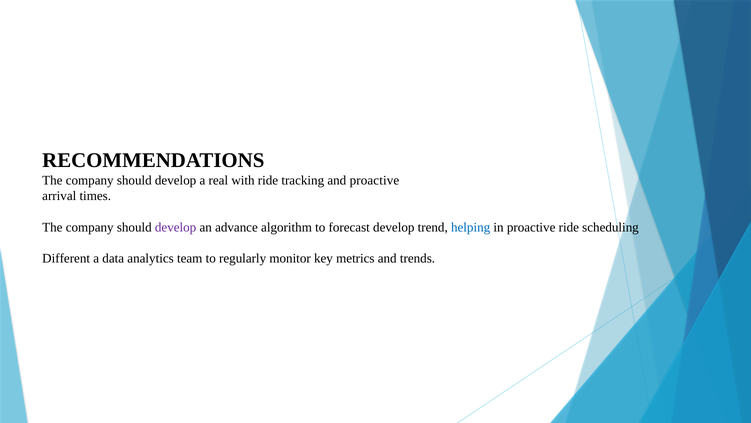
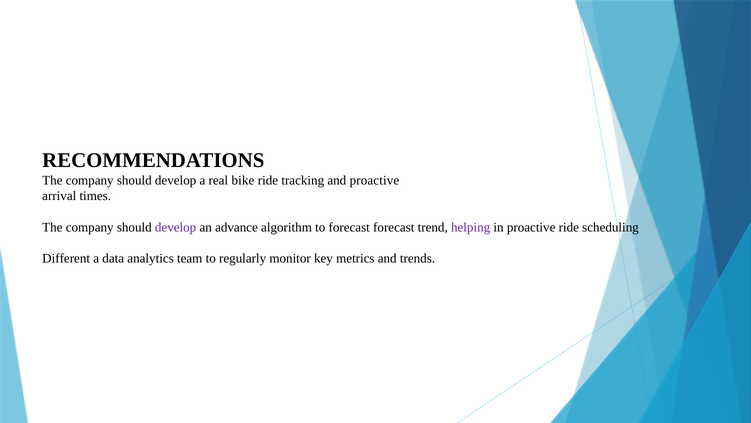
with: with -> bike
forecast develop: develop -> forecast
helping colour: blue -> purple
